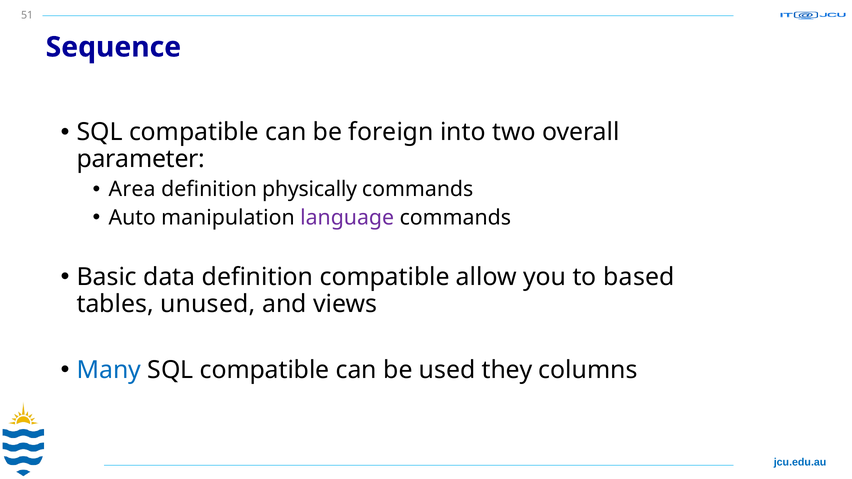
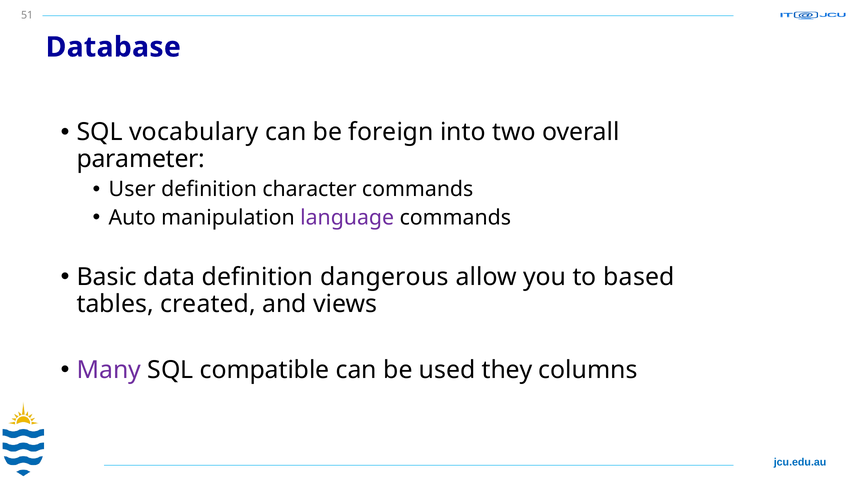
Sequence: Sequence -> Database
compatible at (194, 132): compatible -> vocabulary
Area: Area -> User
physically: physically -> character
definition compatible: compatible -> dangerous
unused: unused -> created
Many colour: blue -> purple
